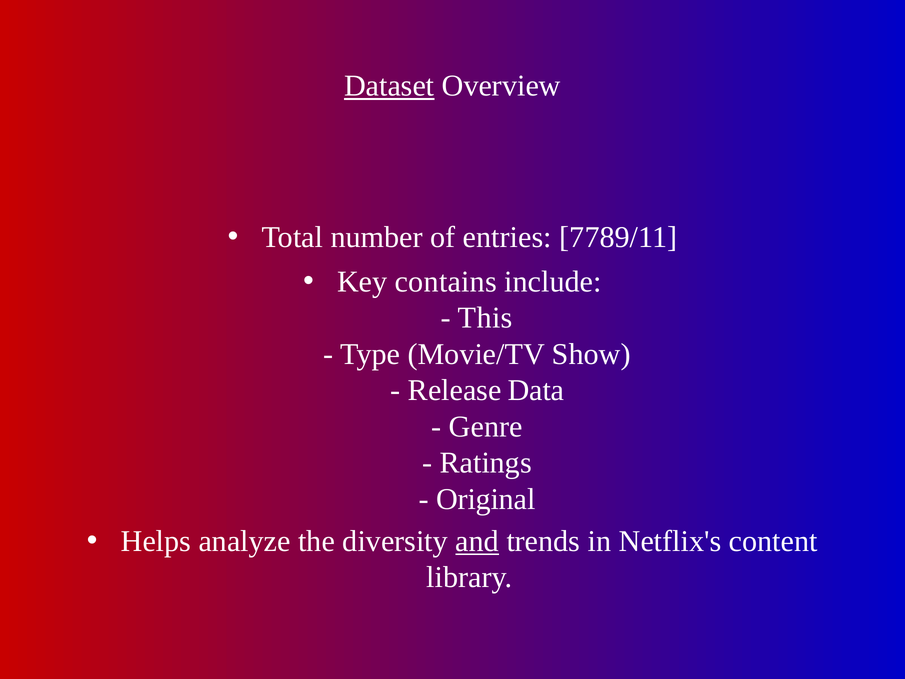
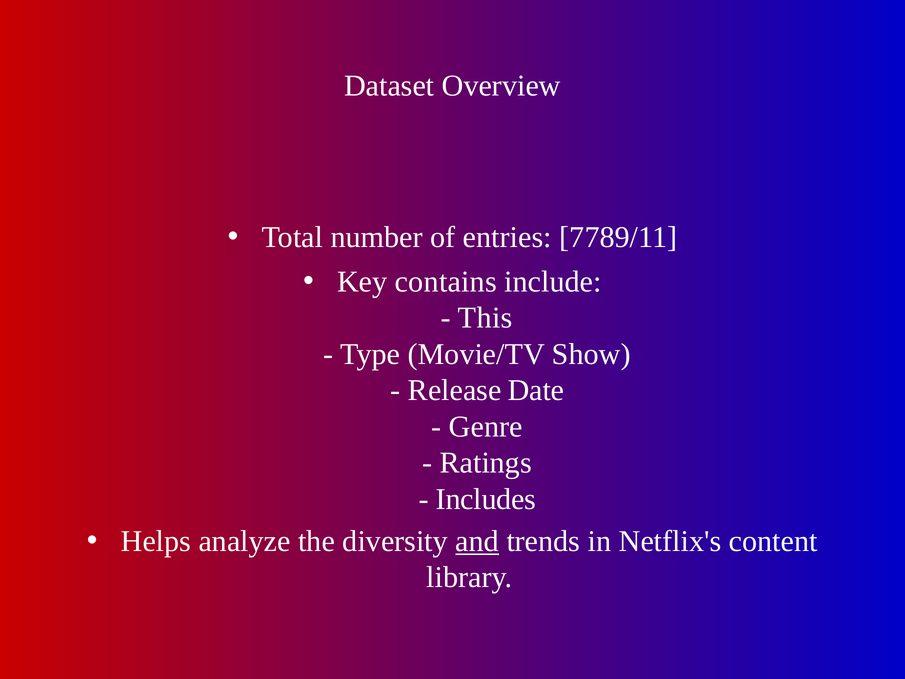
Dataset underline: present -> none
Data: Data -> Date
Original: Original -> Includes
